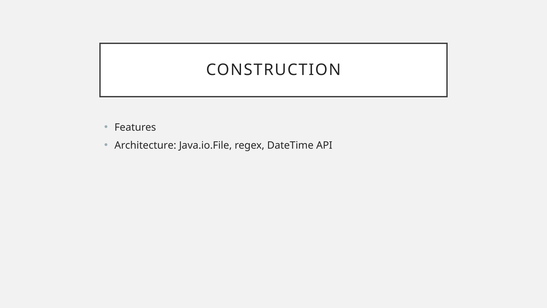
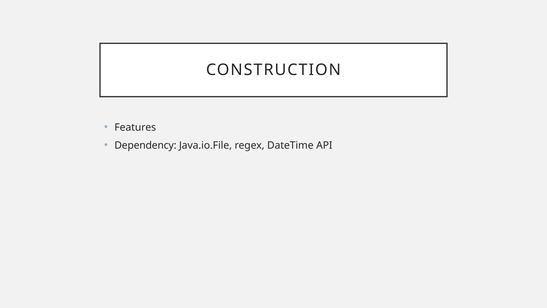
Architecture: Architecture -> Dependency
